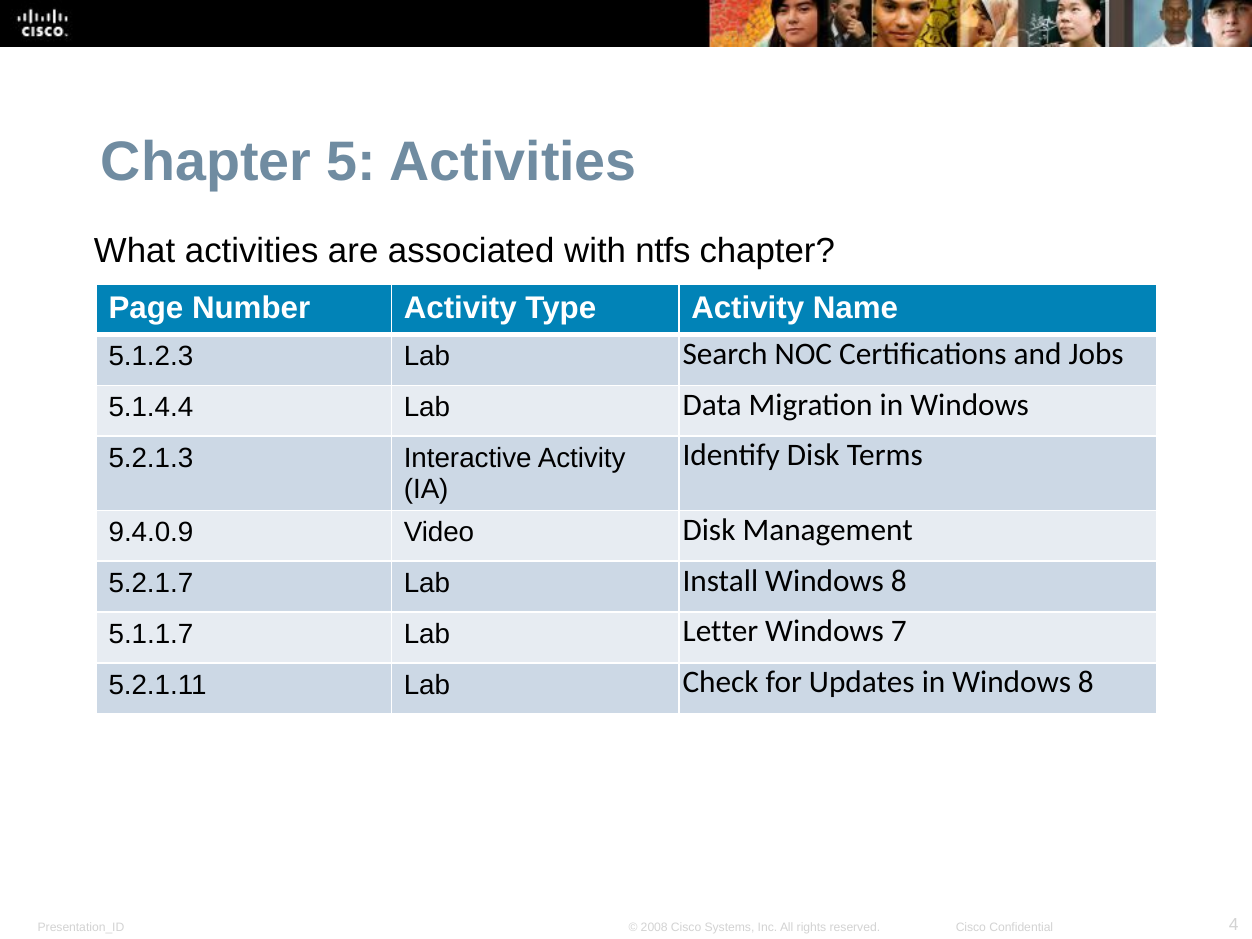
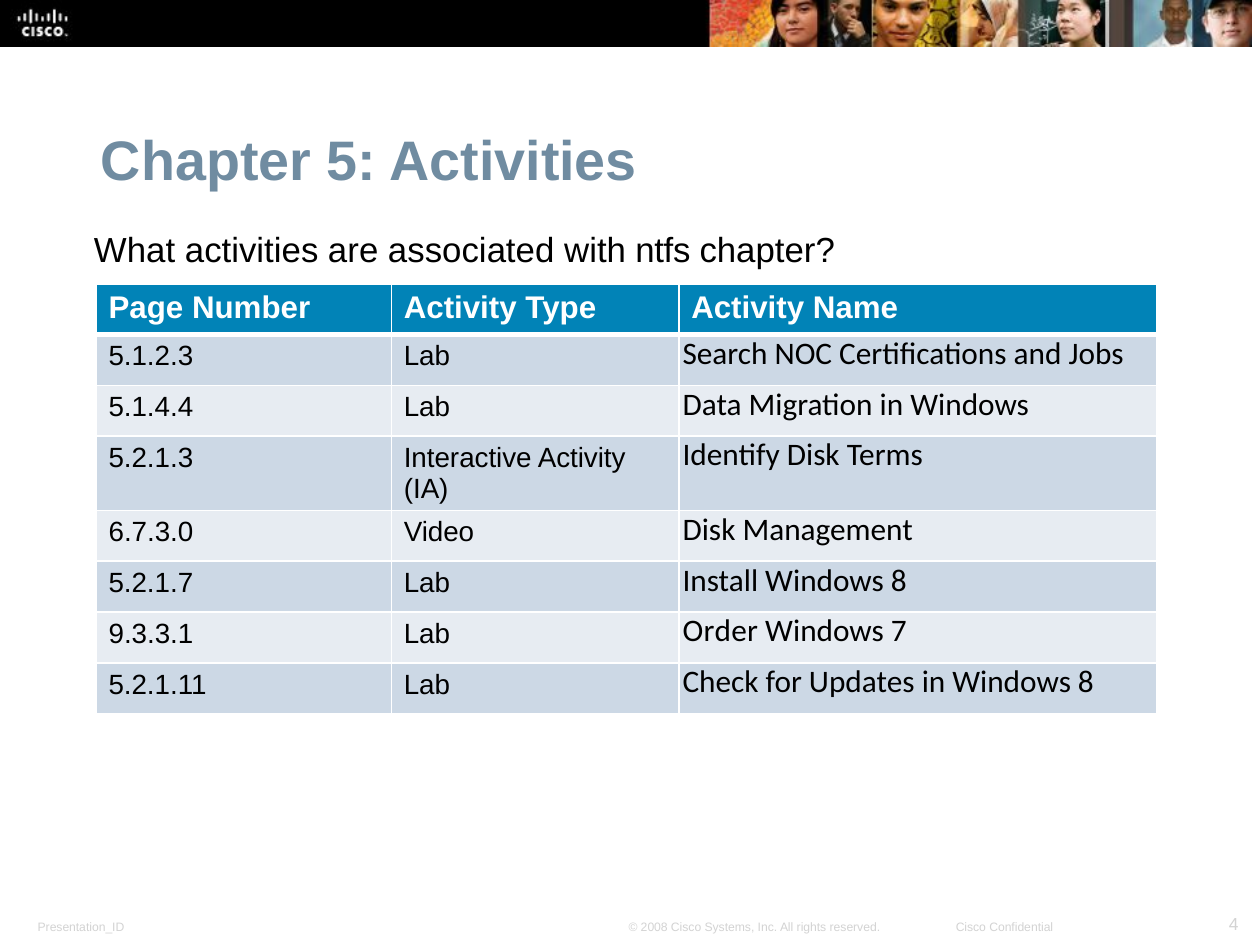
9.4.0.9: 9.4.0.9 -> 6.7.3.0
5.1.1.7: 5.1.1.7 -> 9.3.3.1
Letter: Letter -> Order
